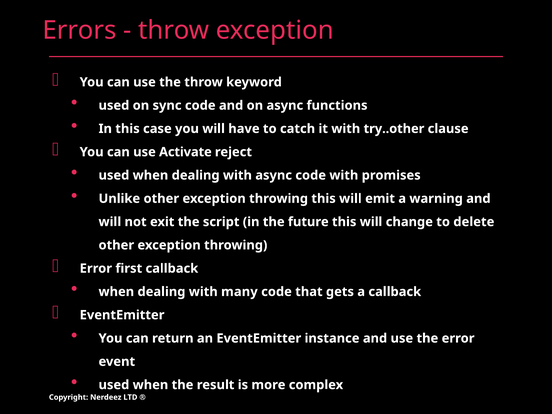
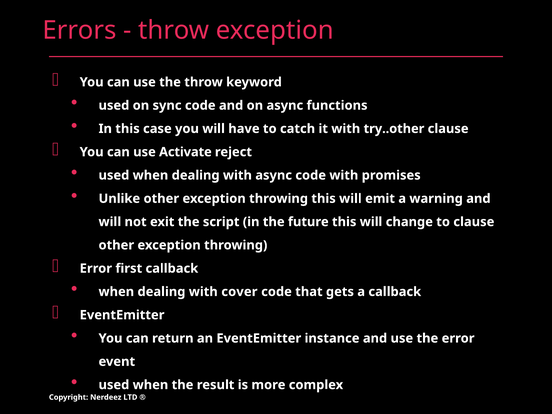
to delete: delete -> clause
many: many -> cover
